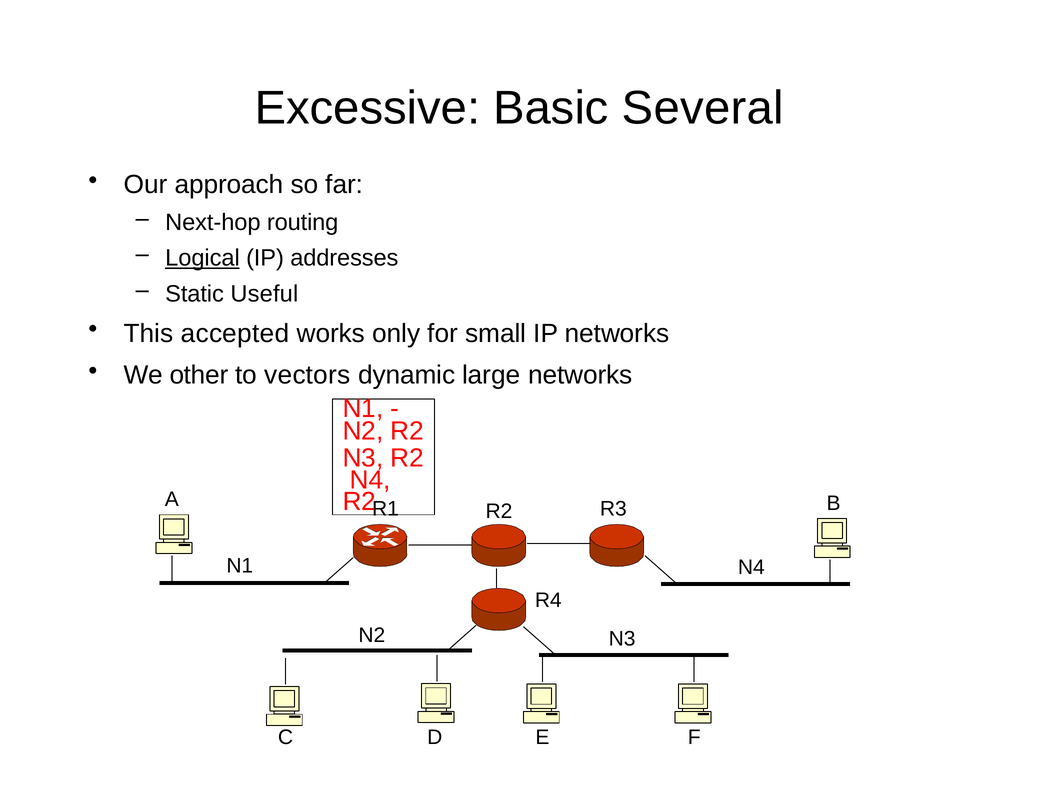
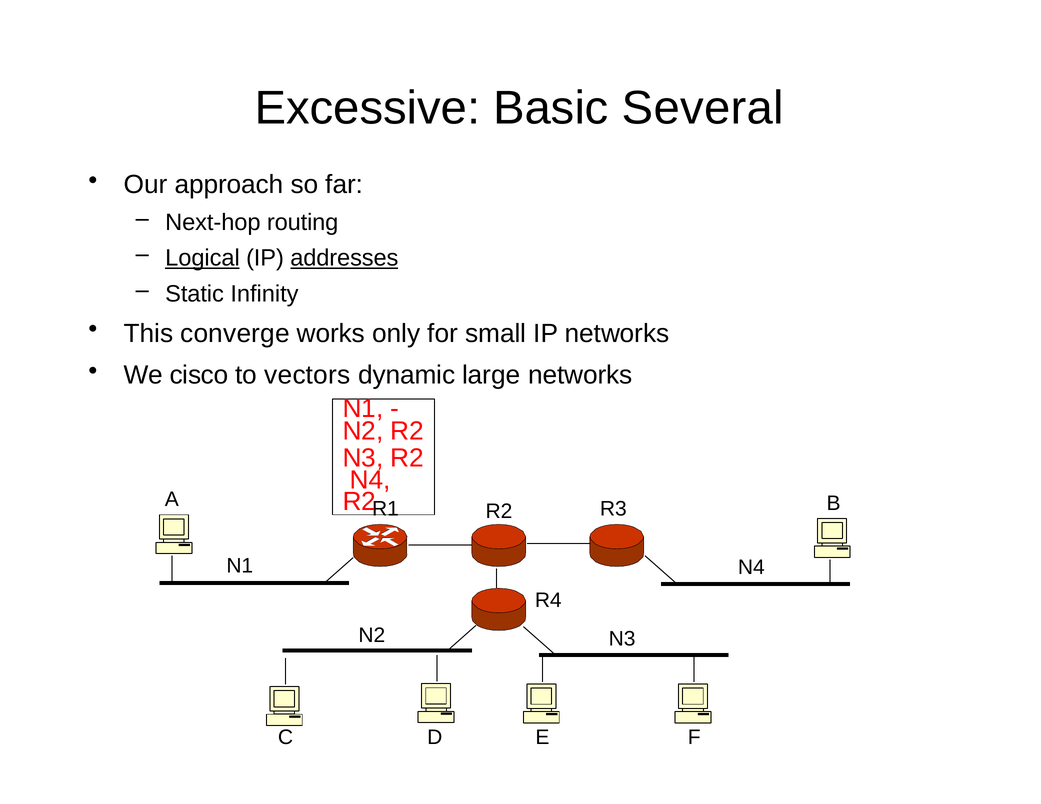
addresses underline: none -> present
Useful: Useful -> Infinity
accepted: accepted -> converge
other: other -> cisco
